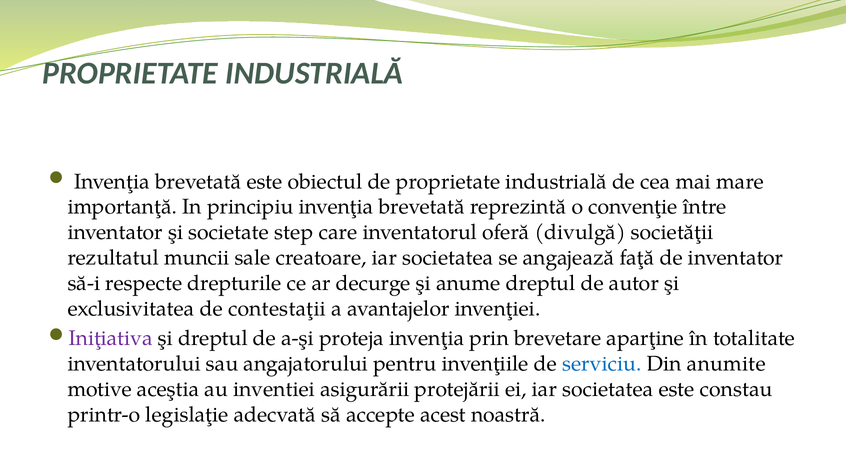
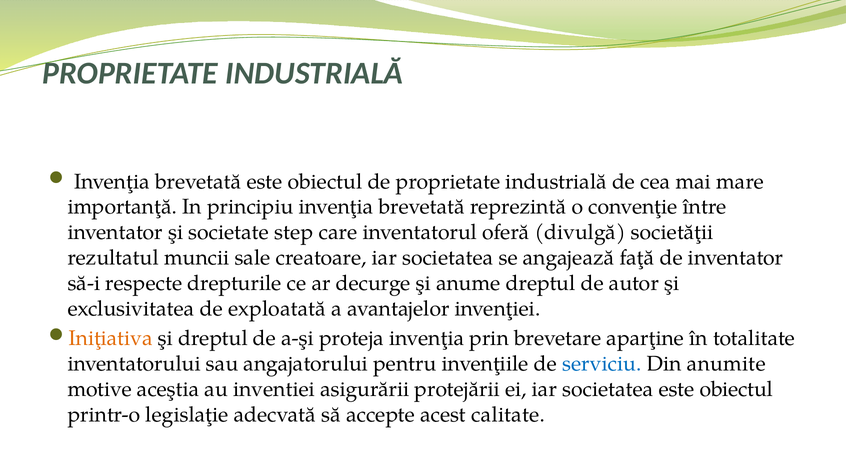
contestaţii: contestaţii -> exploatată
Iniţiativa colour: purple -> orange
societatea este constau: constau -> obiectul
noastră: noastră -> calitate
